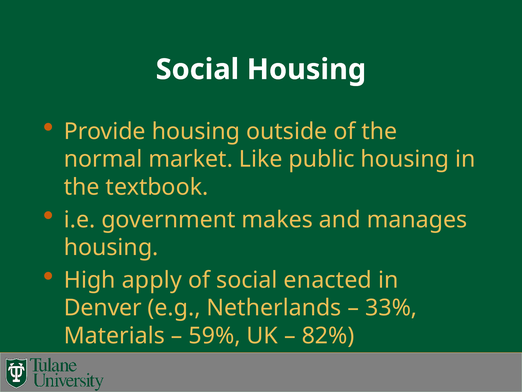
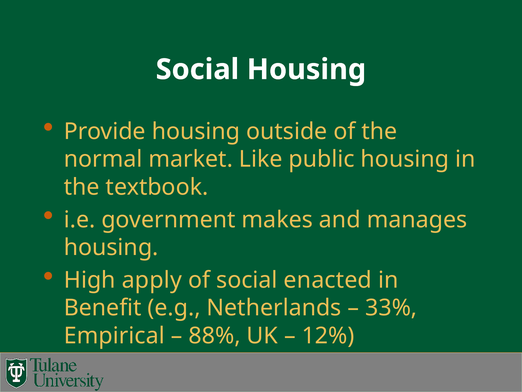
Denver: Denver -> Benefit
Materials: Materials -> Empirical
59%: 59% -> 88%
82%: 82% -> 12%
